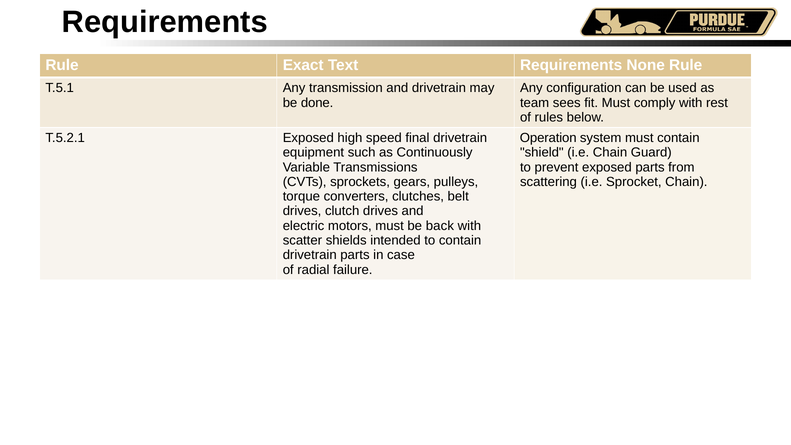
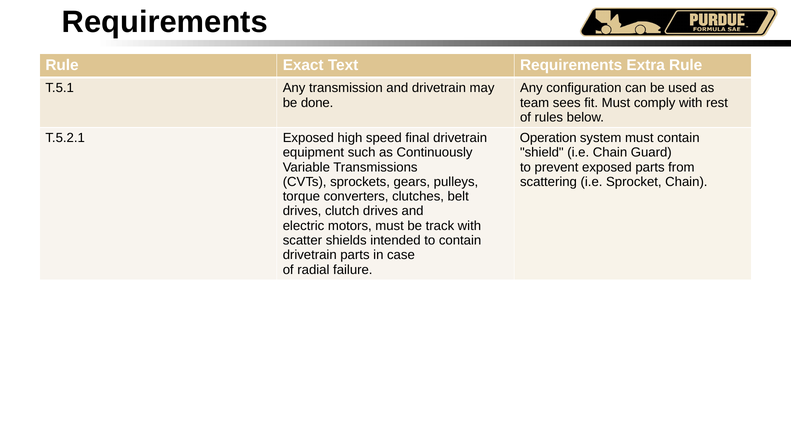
None: None -> Extra
back: back -> track
